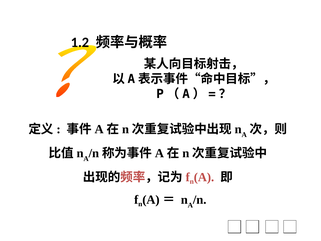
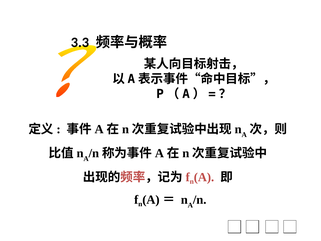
1.2: 1.2 -> 3.3
